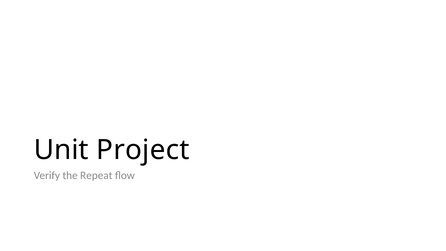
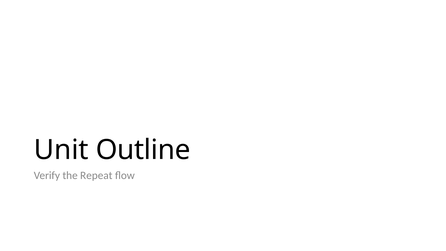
Project: Project -> Outline
